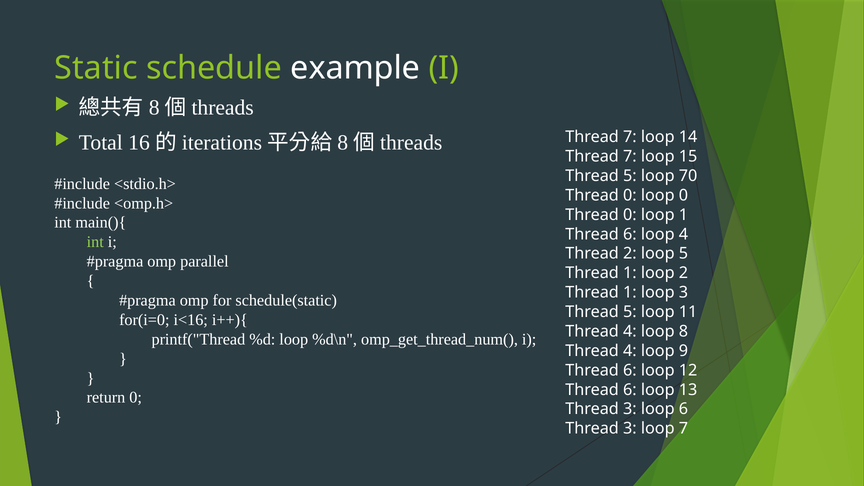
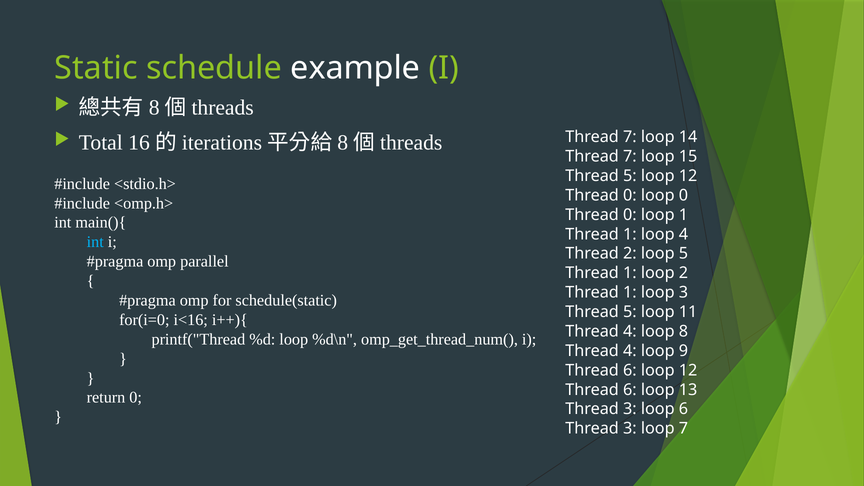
5 loop 70: 70 -> 12
6 at (630, 234): 6 -> 1
int at (95, 242) colour: light green -> light blue
